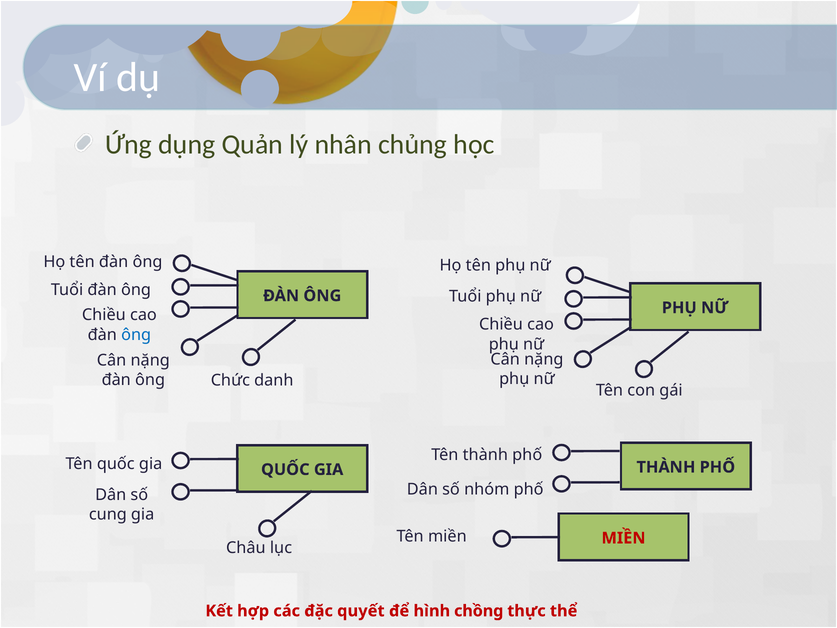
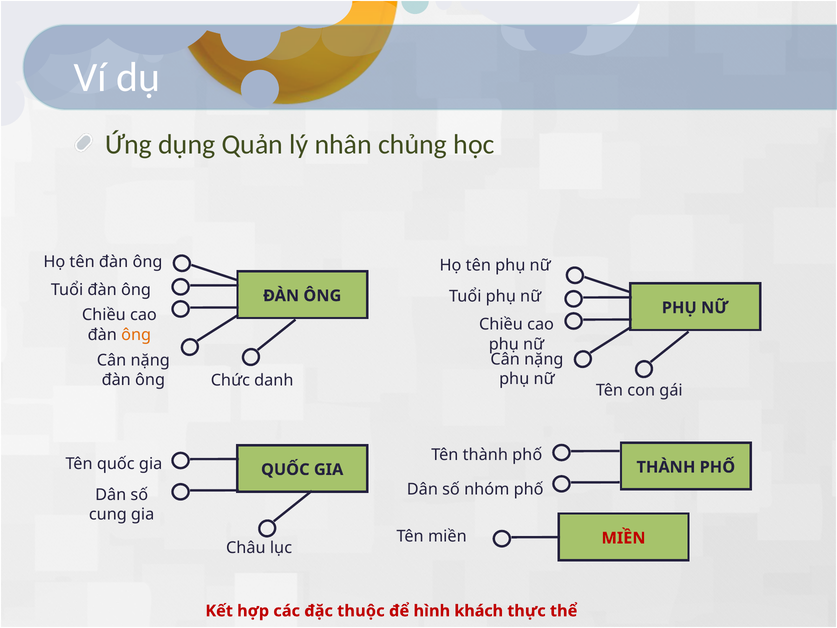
ông at (136, 335) colour: blue -> orange
quyết: quyết -> thuộc
chồng: chồng -> khách
